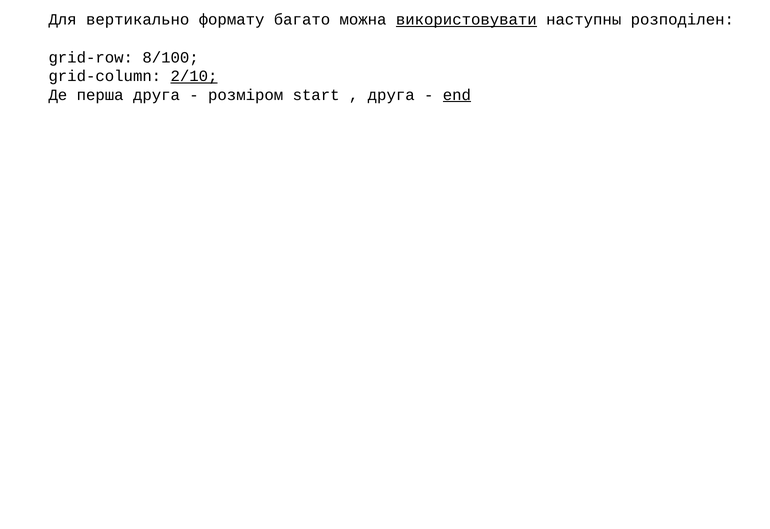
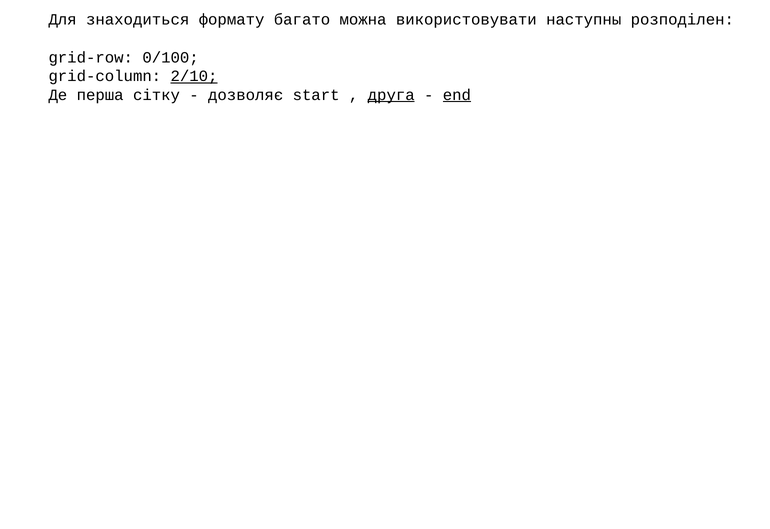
вертикально: вертикально -> знаходиться
використовувати underline: present -> none
8/100: 8/100 -> 0/100
перша друга: друга -> сітку
розміром: розміром -> дозволяє
друга at (391, 95) underline: none -> present
